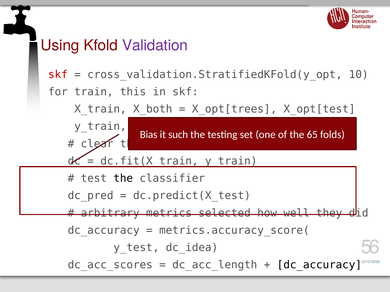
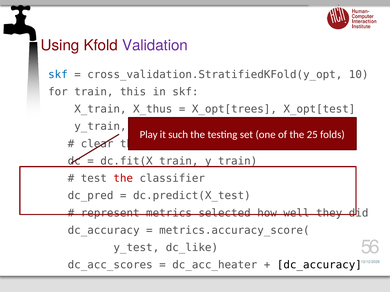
skf at (58, 75) colour: red -> blue
X_both: X_both -> X_thus
Bias: Bias -> Play
65: 65 -> 25
the at (123, 179) colour: black -> red
arbitrary: arbitrary -> represent
dc_idea: dc_idea -> dc_like
dc_acc_length: dc_acc_length -> dc_acc_heater
